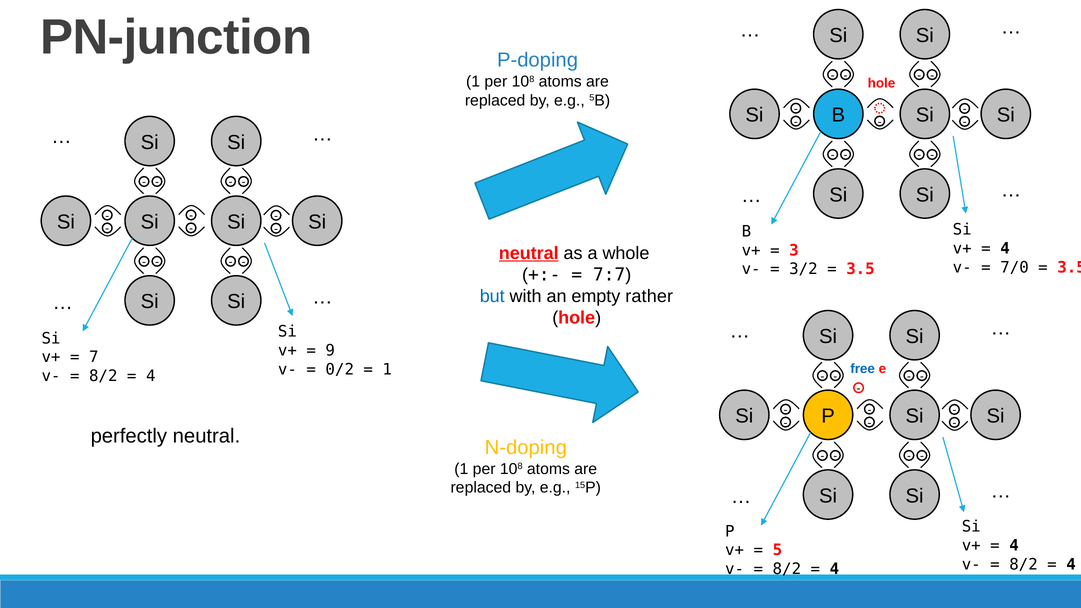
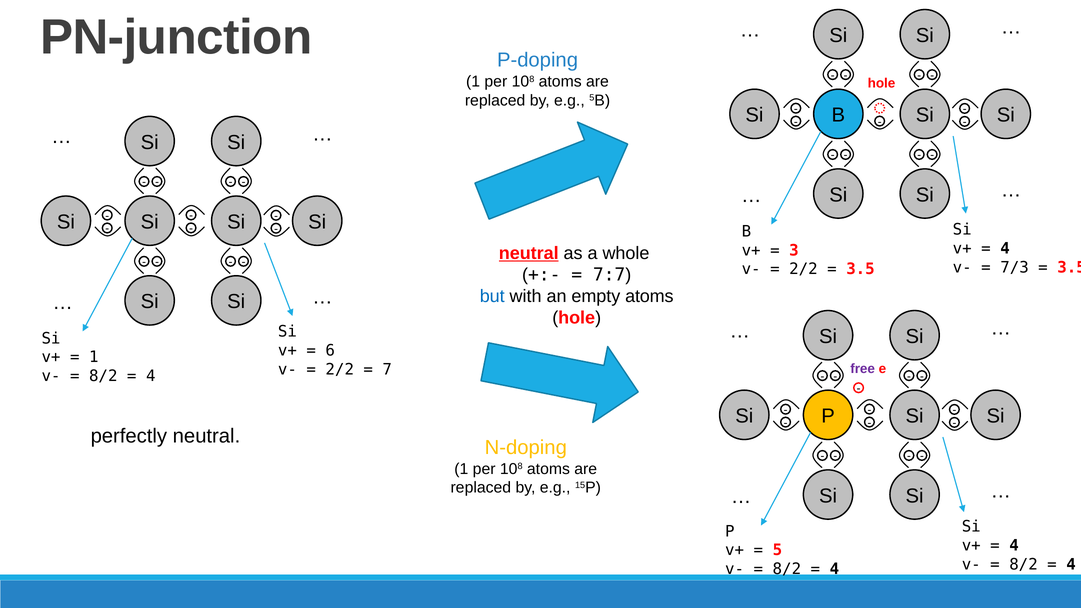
7/0: 7/0 -> 7/3
3/2 at (803, 269): 3/2 -> 2/2
empty rather: rather -> atoms
9: 9 -> 6
7 at (94, 357): 7 -> 1
free colour: blue -> purple
0/2 at (340, 370): 0/2 -> 2/2
1 at (387, 370): 1 -> 7
